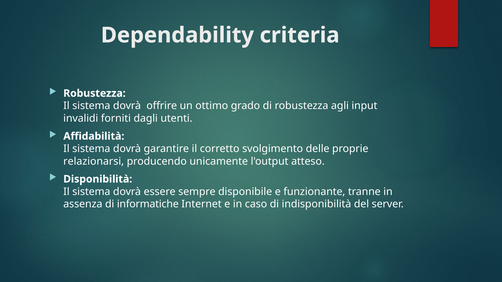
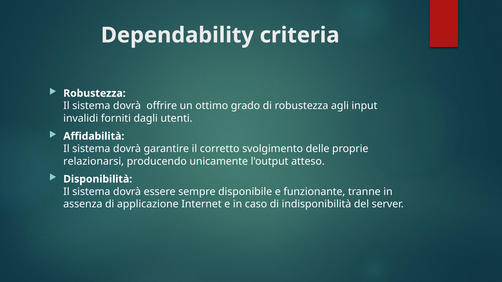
informatiche: informatiche -> applicazione
